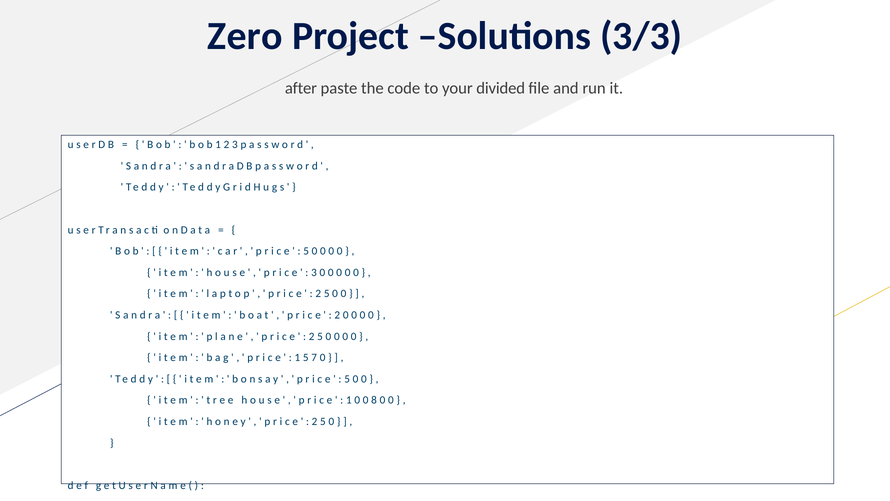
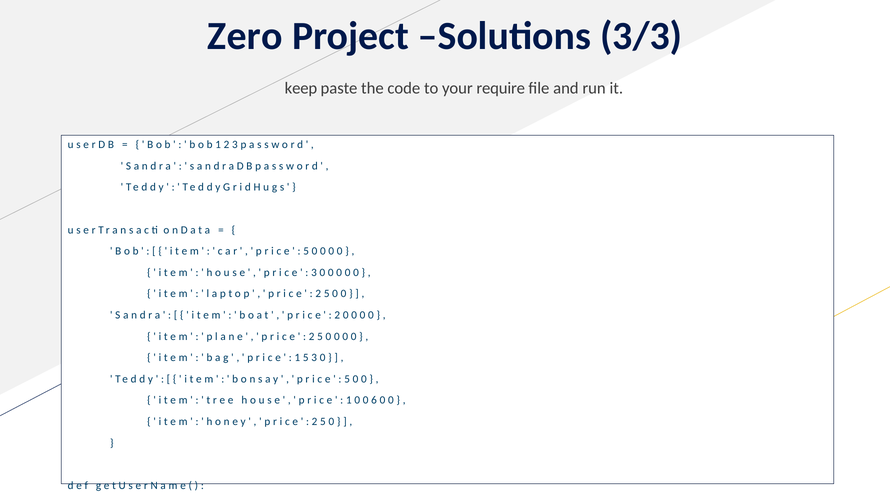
after: after -> keep
divided: divided -> require
7 at (314, 357): 7 -> 3
8: 8 -> 6
